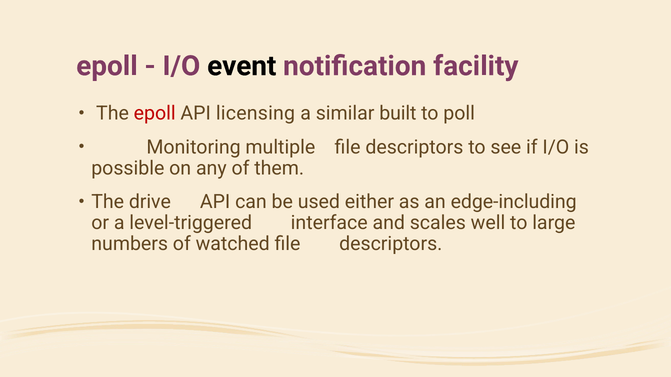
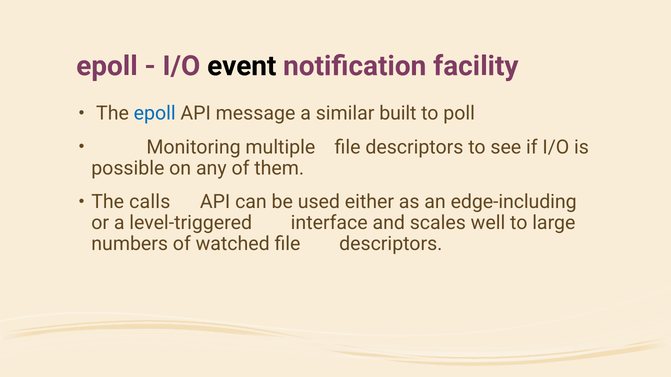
epoll at (155, 114) colour: red -> blue
licensing: licensing -> message
drive: drive -> calls
